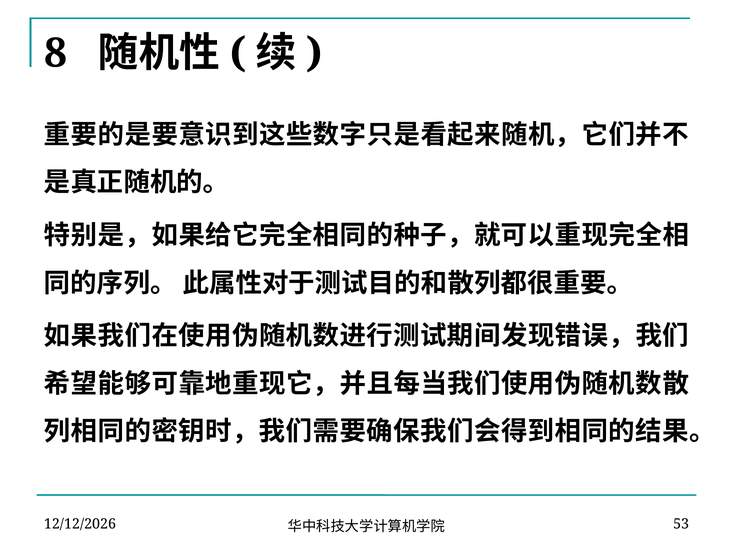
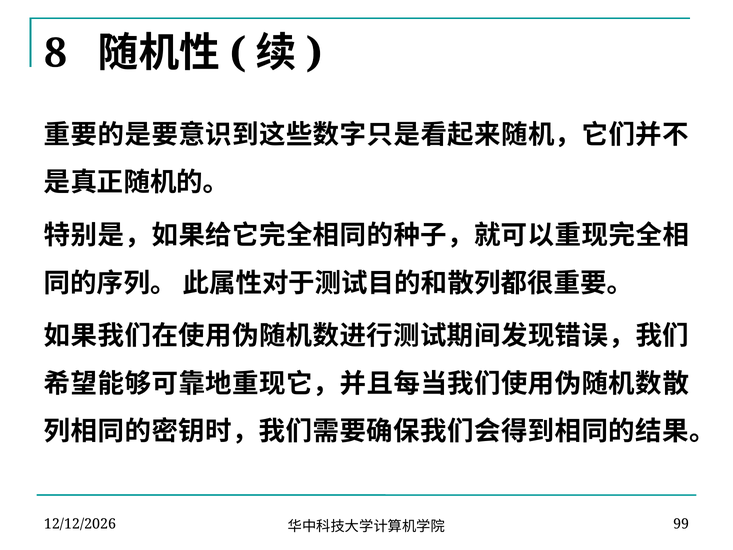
53: 53 -> 99
